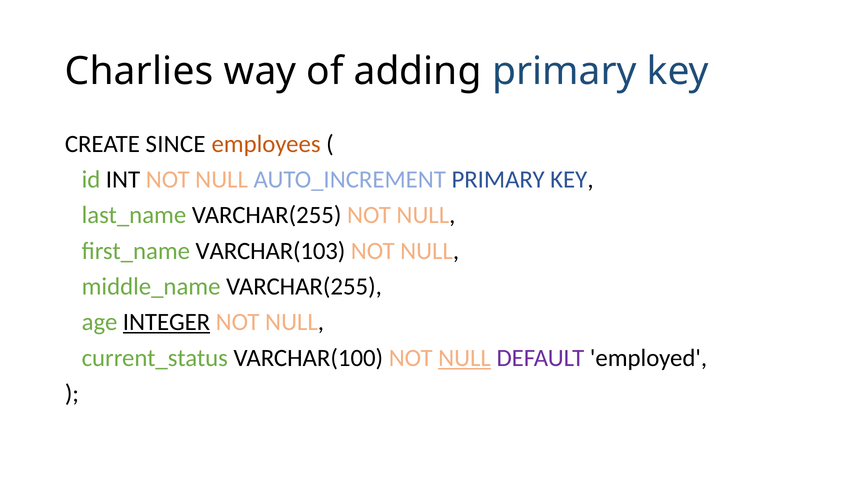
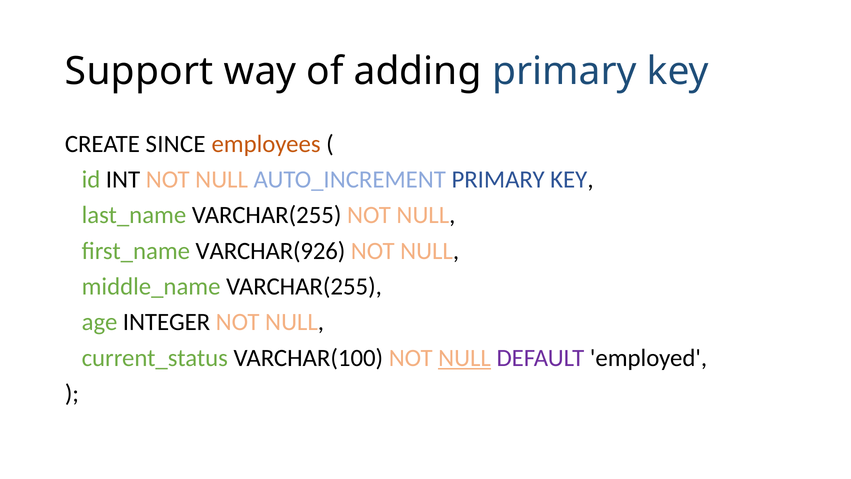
Charlies: Charlies -> Support
VARCHAR(103: VARCHAR(103 -> VARCHAR(926
INTEGER underline: present -> none
